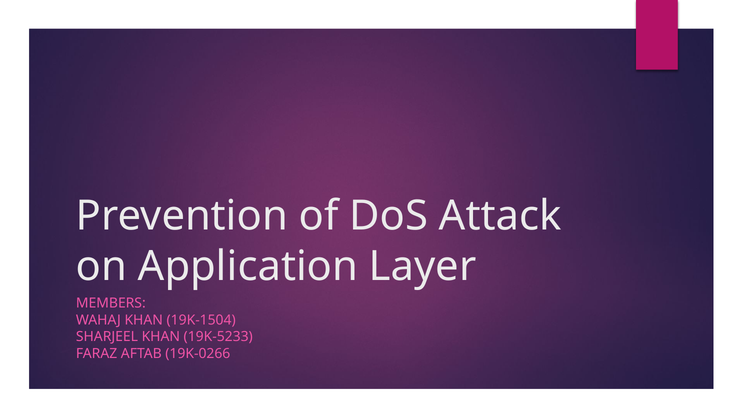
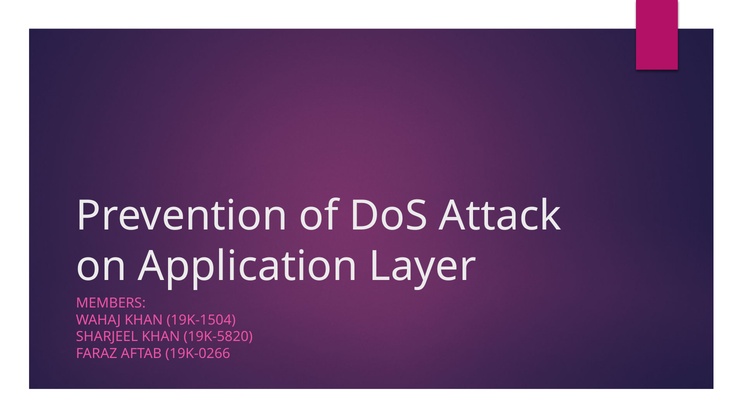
19K-5233: 19K-5233 -> 19K-5820
